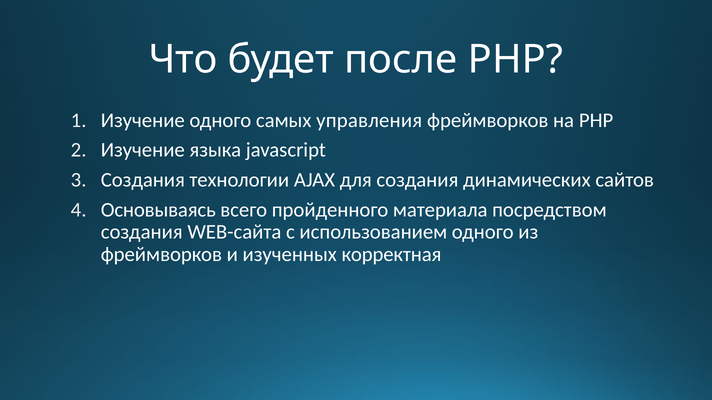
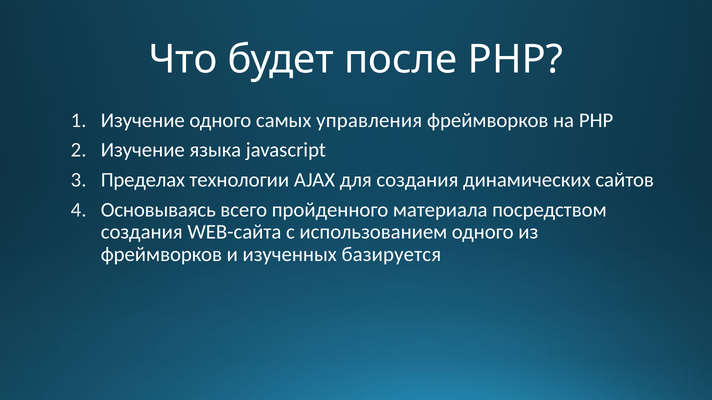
Создания at (143, 180): Создания -> Пределах
корректная: корректная -> базируется
